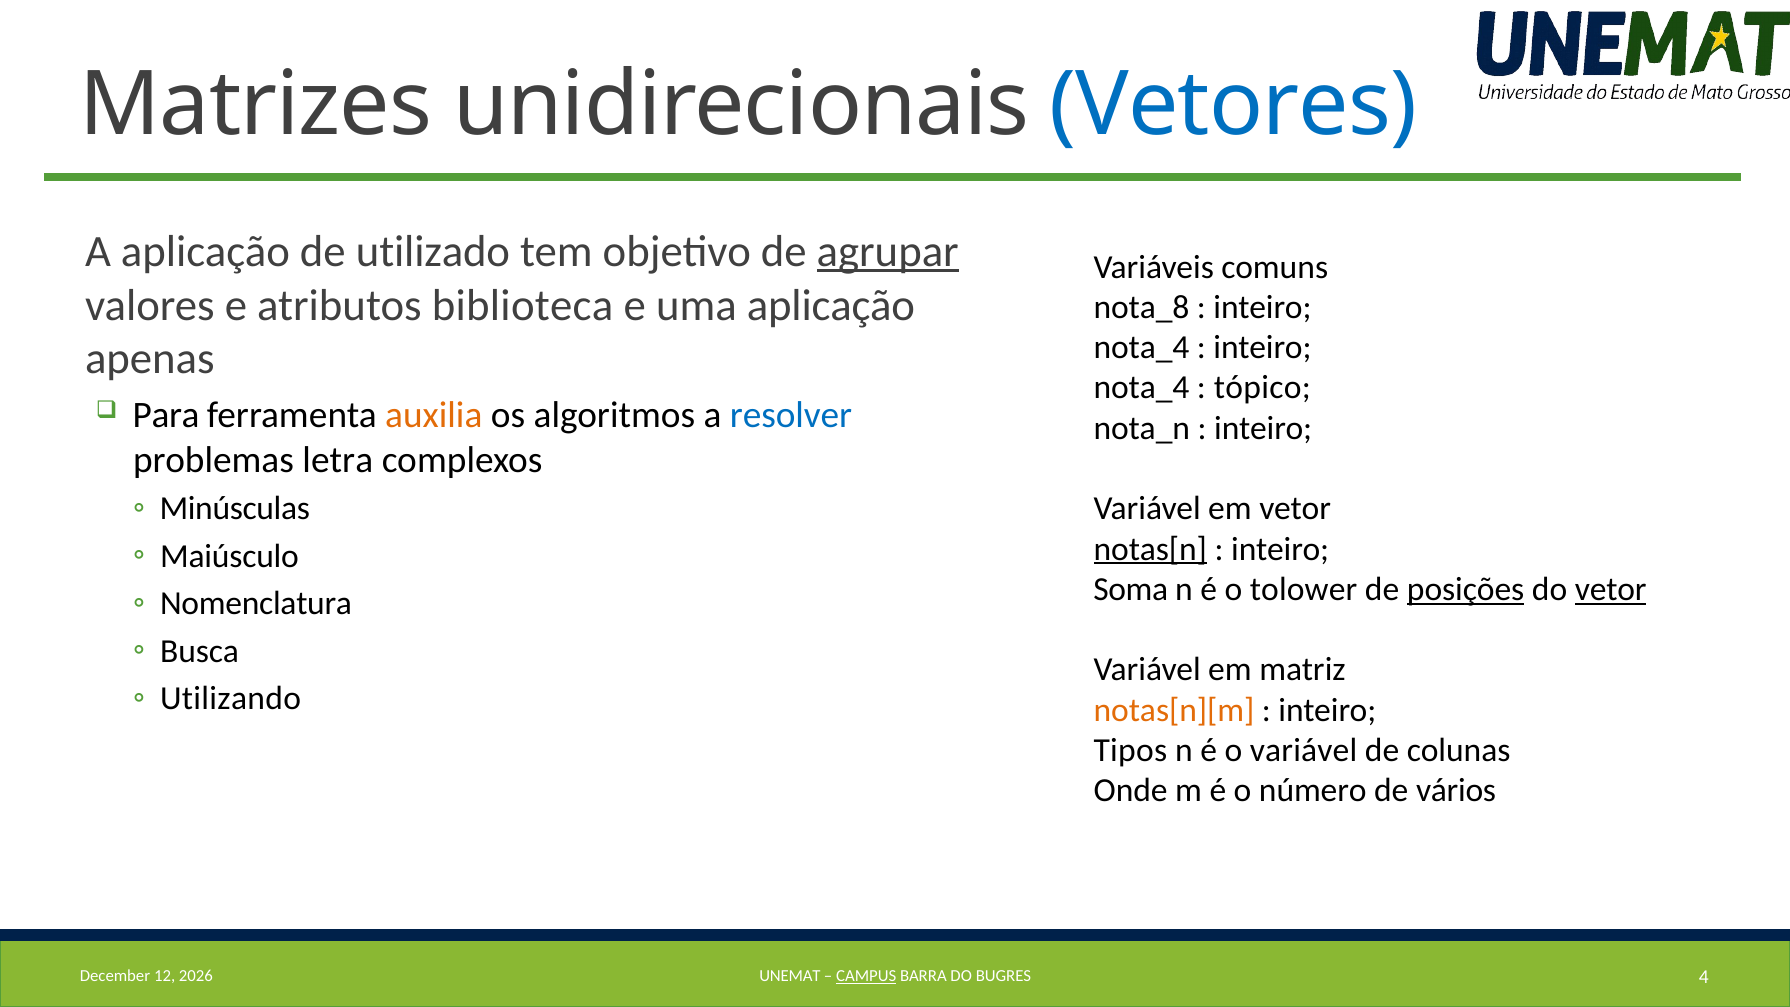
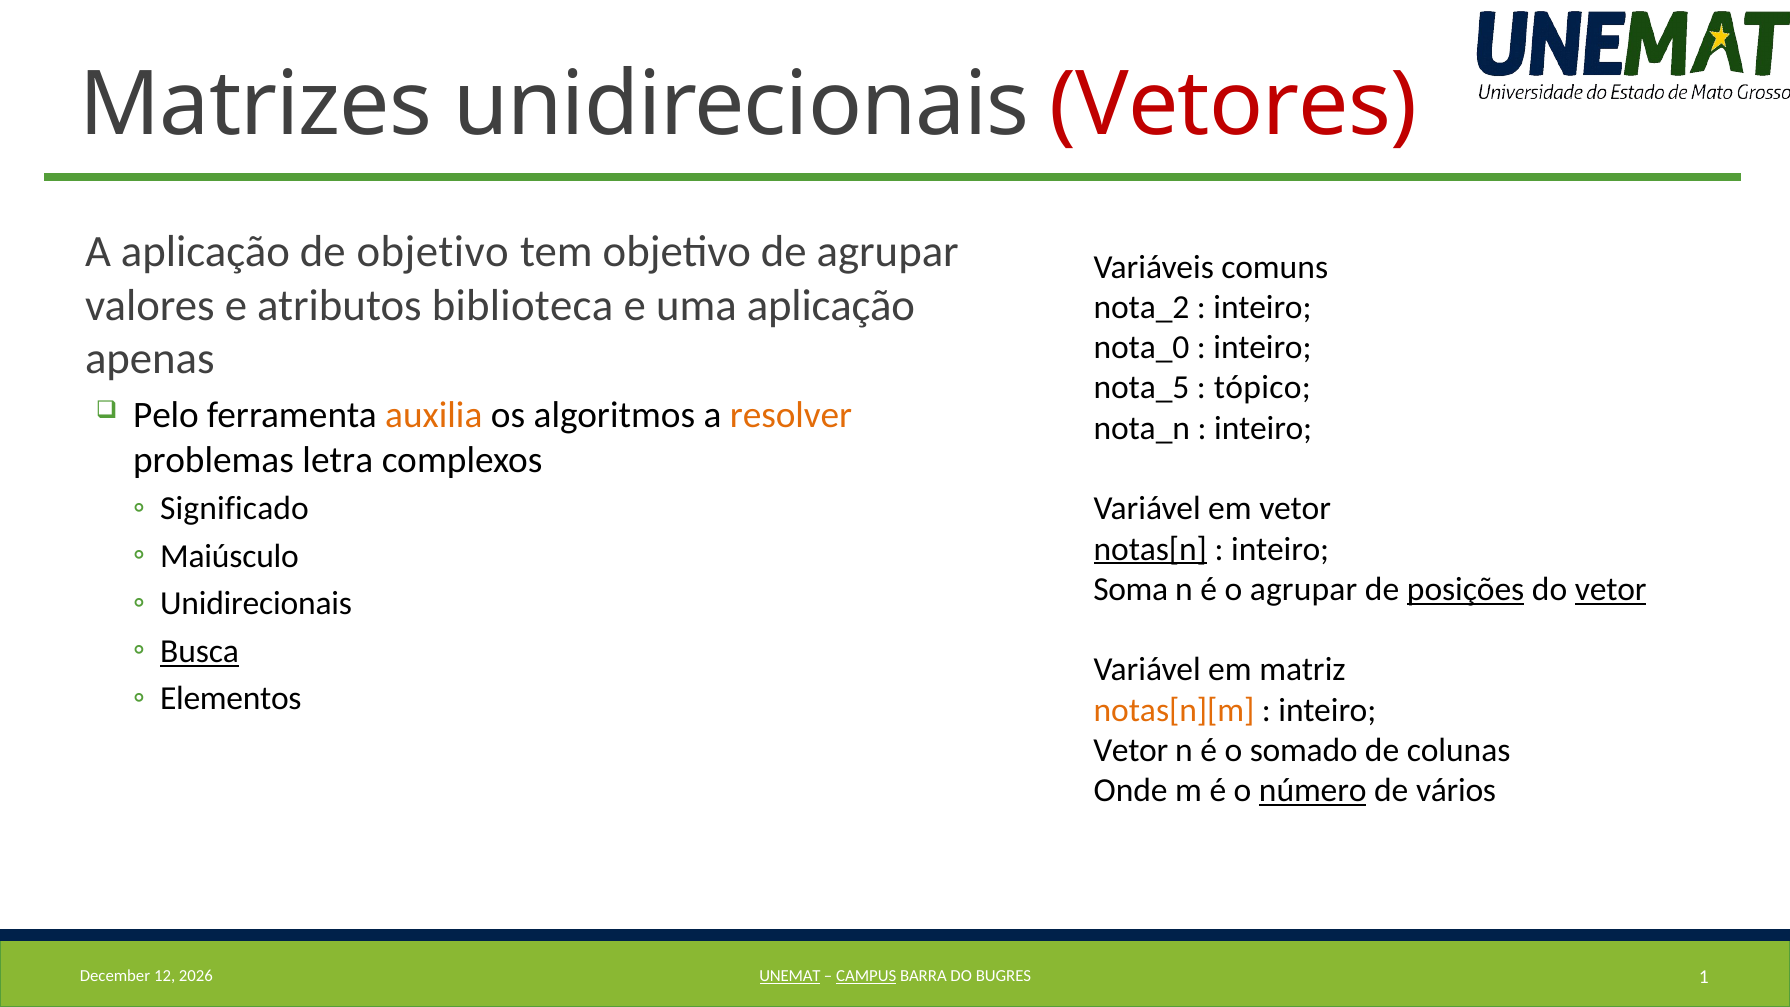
Vetores colour: blue -> red
de utilizado: utilizado -> objetivo
agrupar at (888, 252) underline: present -> none
nota_8: nota_8 -> nota_2
nota_4 at (1141, 347): nota_4 -> nota_0
nota_4 at (1141, 388): nota_4 -> nota_5
Para: Para -> Pelo
resolver colour: blue -> orange
Minúsculas: Minúsculas -> Significado
o tolower: tolower -> agrupar
Nomenclatura at (256, 604): Nomenclatura -> Unidirecionais
Busca underline: none -> present
Utilizando: Utilizando -> Elementos
Tipos at (1130, 750): Tipos -> Vetor
o variável: variável -> somado
número underline: none -> present
UNEMAT underline: none -> present
4: 4 -> 1
